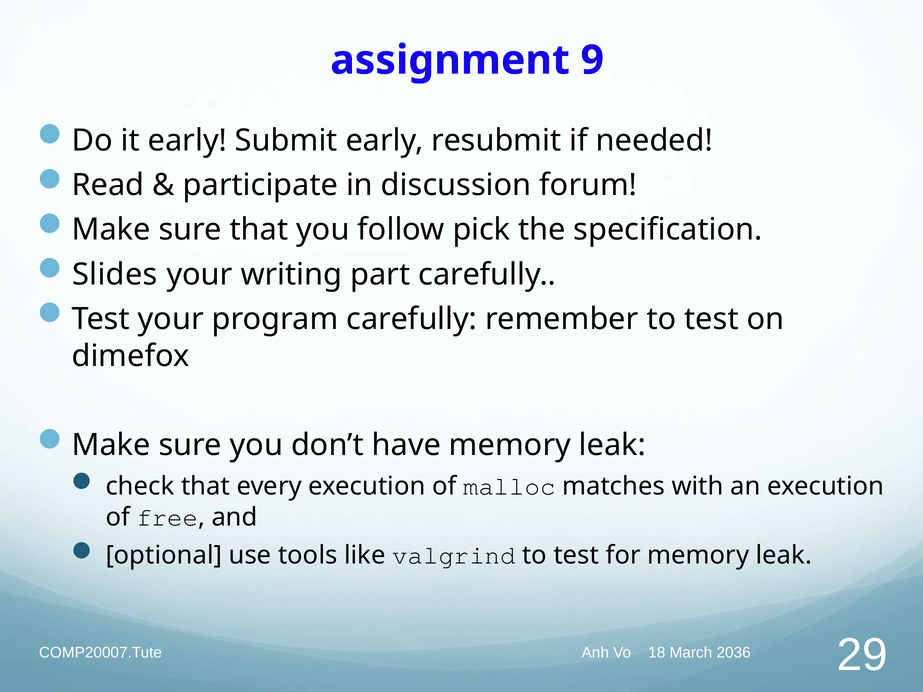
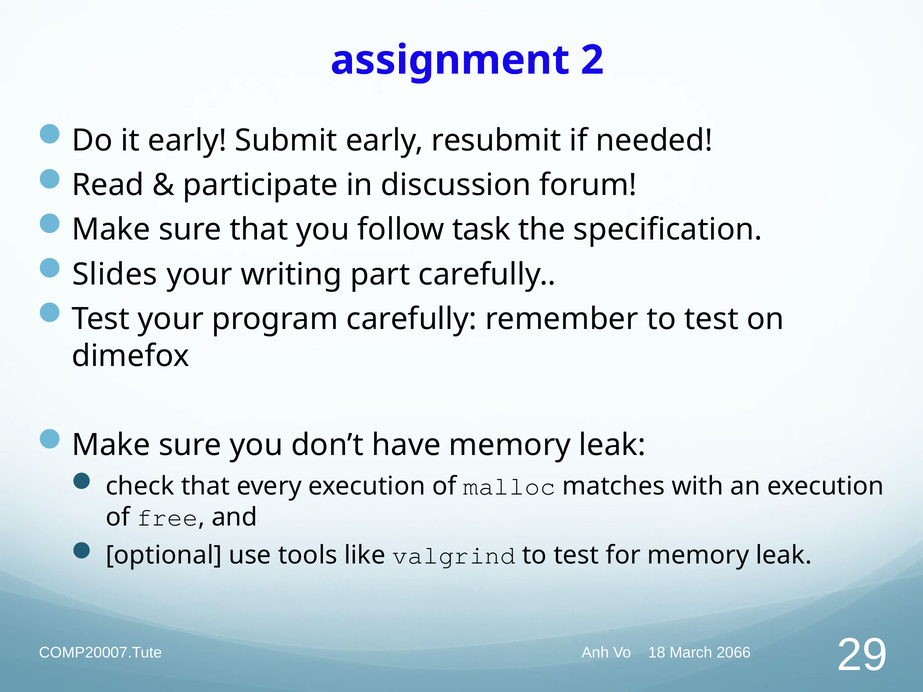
9: 9 -> 2
pick: pick -> task
2036: 2036 -> 2066
